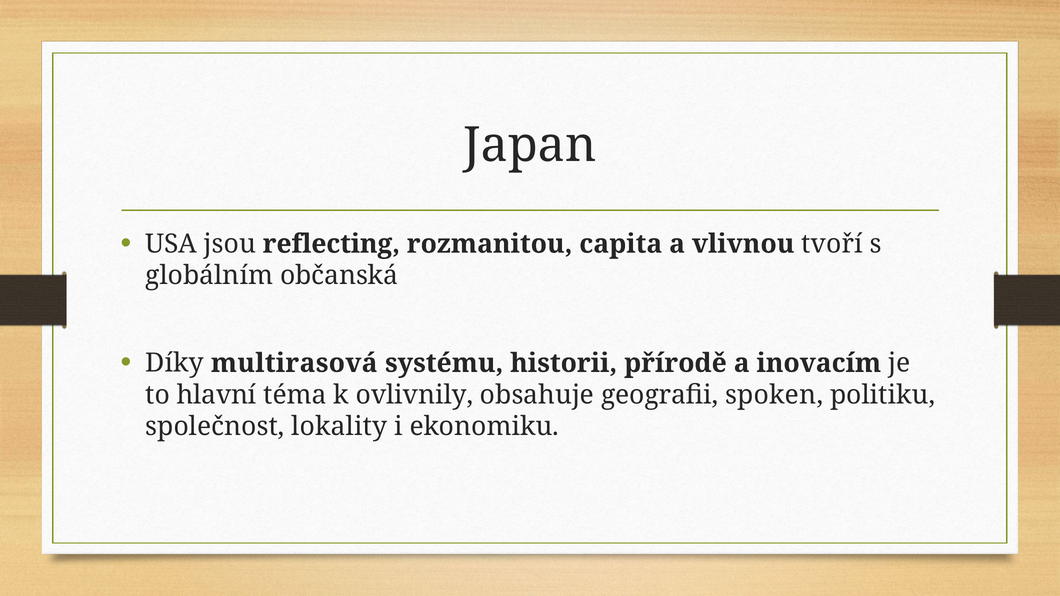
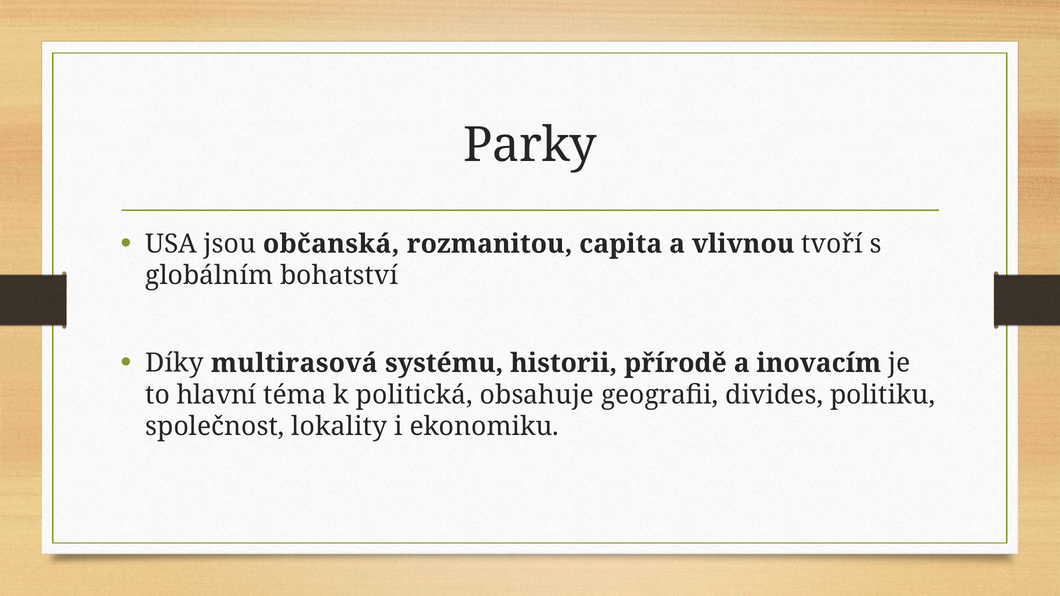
Japan: Japan -> Parky
reflecting: reflecting -> občanská
občanská: občanská -> bohatství
ovlivnily: ovlivnily -> politická
spoken: spoken -> divides
